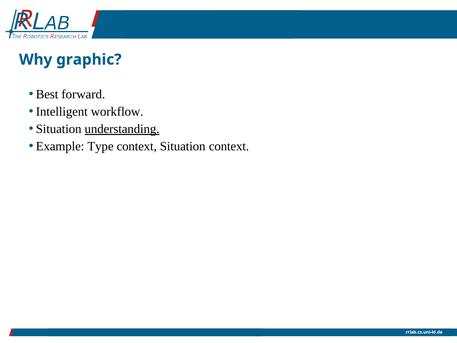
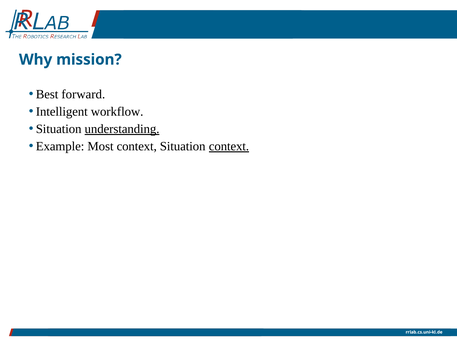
graphic: graphic -> mission
Type: Type -> Most
context at (229, 146) underline: none -> present
